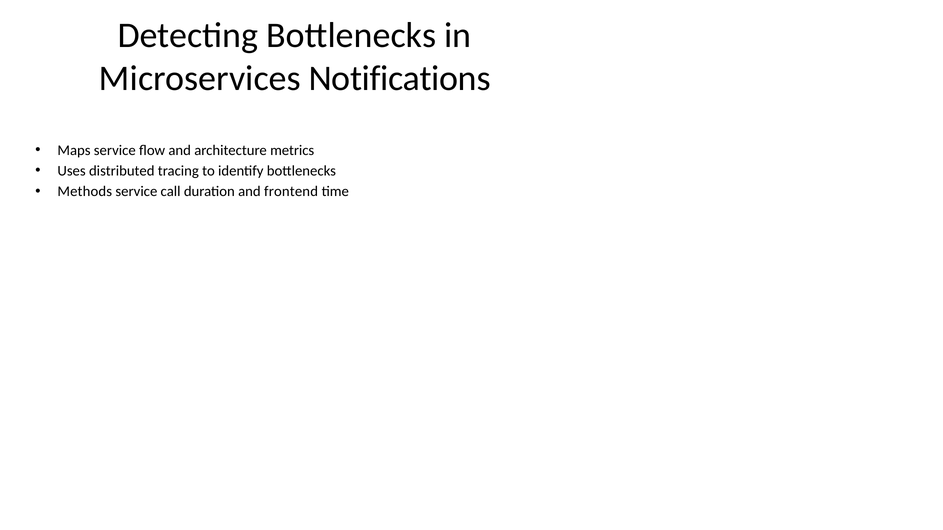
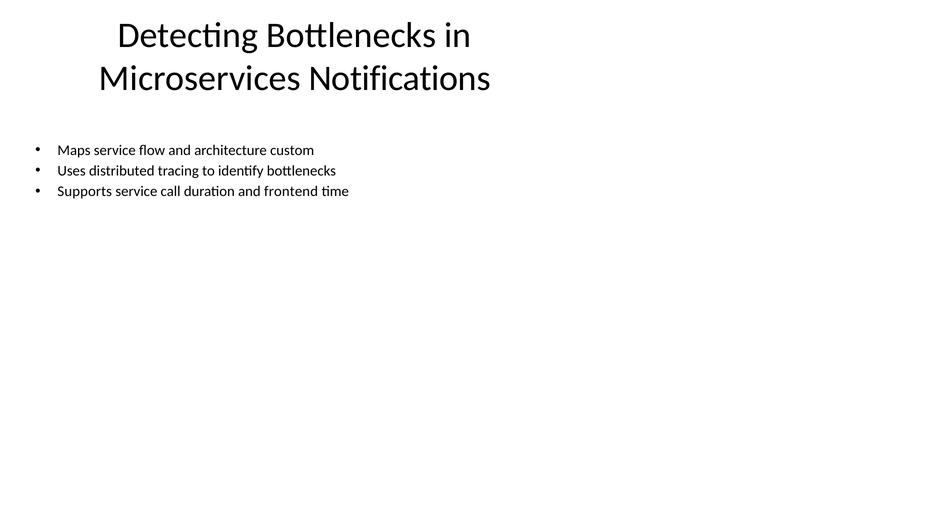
metrics: metrics -> custom
Methods: Methods -> Supports
